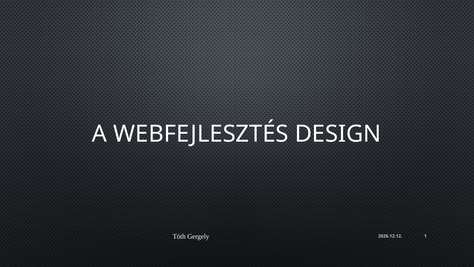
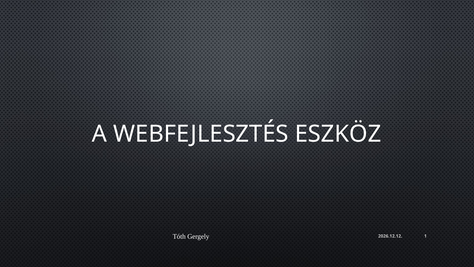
DESIGN: DESIGN -> ESZKÖZ
